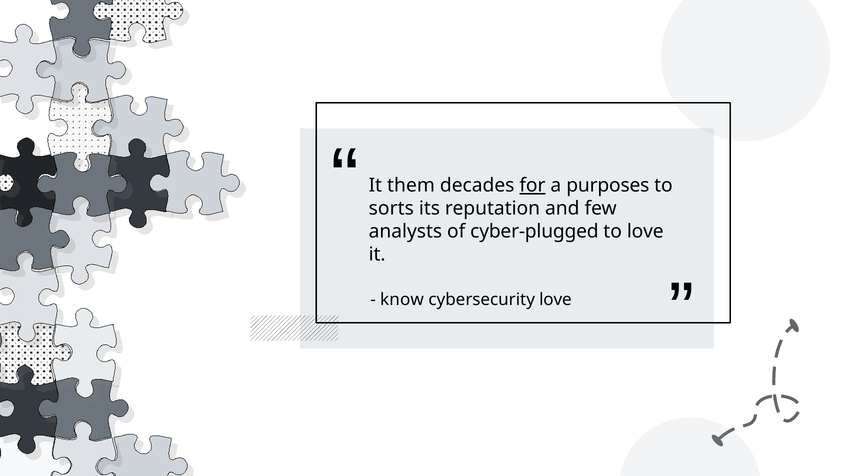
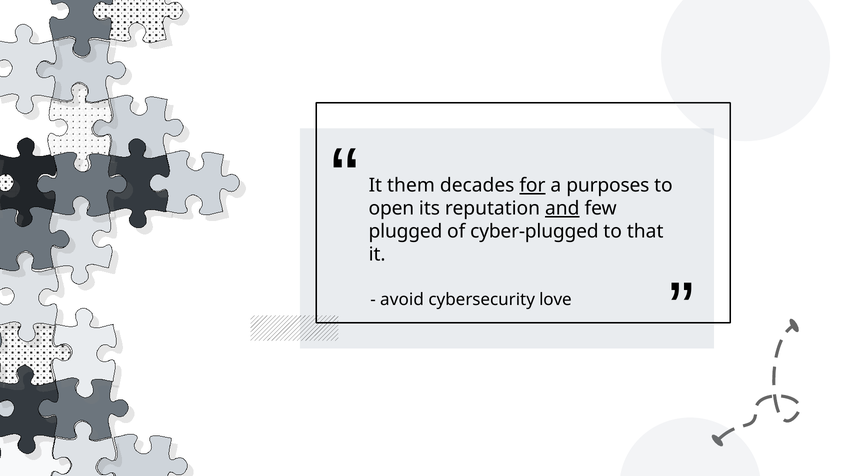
sorts: sorts -> open
and underline: none -> present
analysts: analysts -> plugged
to love: love -> that
know: know -> avoid
